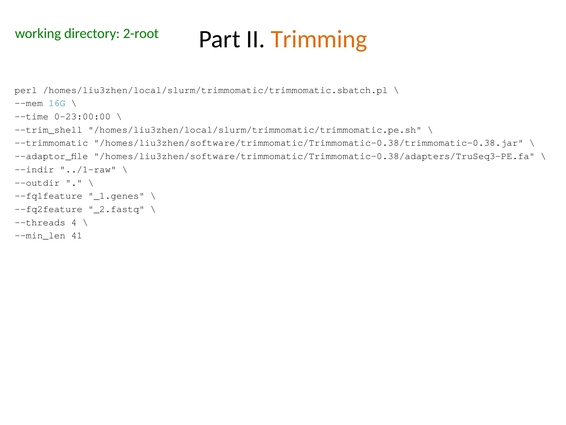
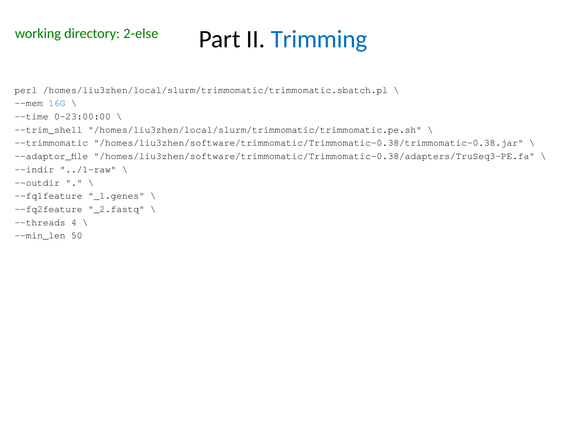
2-root: 2-root -> 2-else
Trimming colour: orange -> blue
41: 41 -> 50
